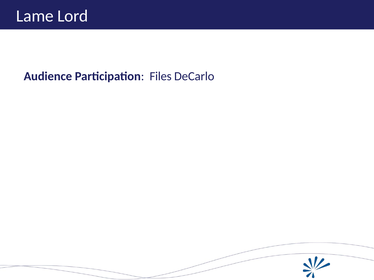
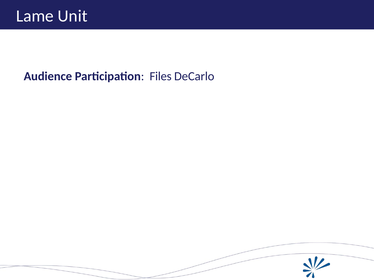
Lord: Lord -> Unit
